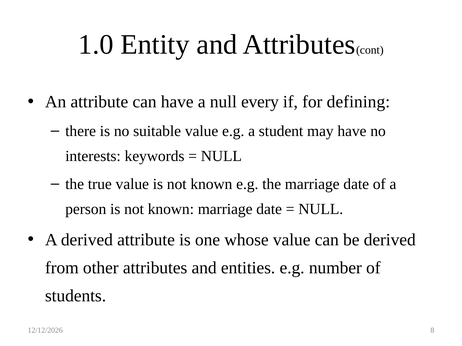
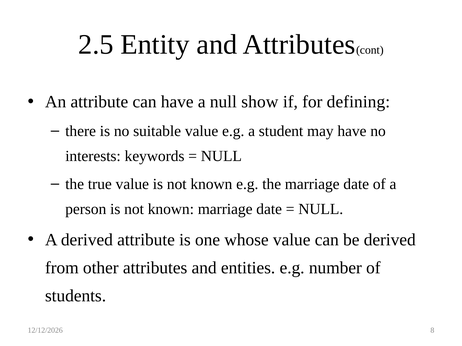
1.0: 1.0 -> 2.5
every: every -> show
